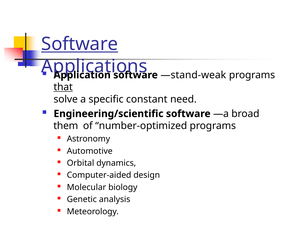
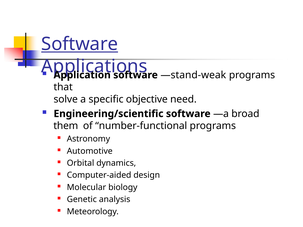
that underline: present -> none
constant: constant -> objective
number-optimized: number-optimized -> number-functional
